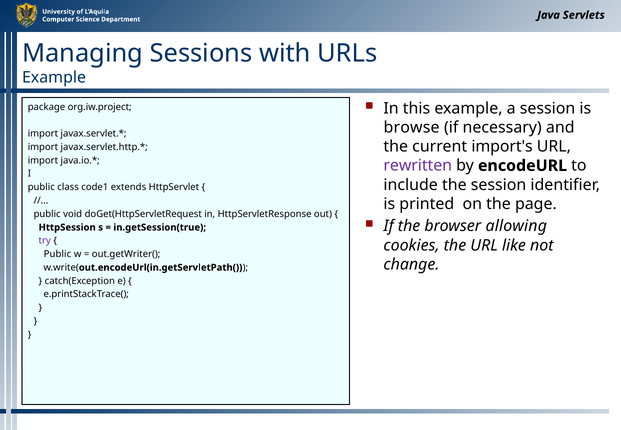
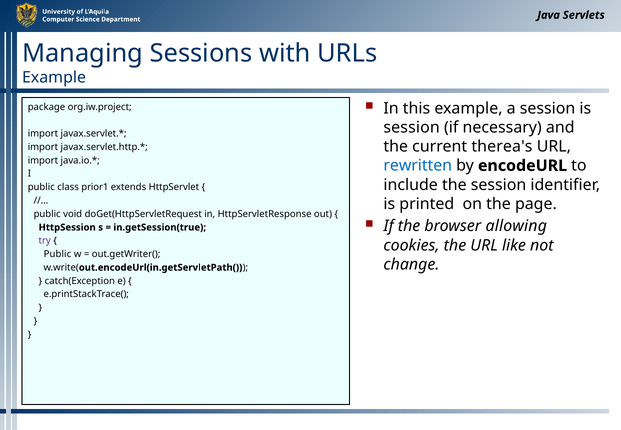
browse at (412, 127): browse -> session
import's: import's -> therea's
rewritten colour: purple -> blue
code1: code1 -> prior1
